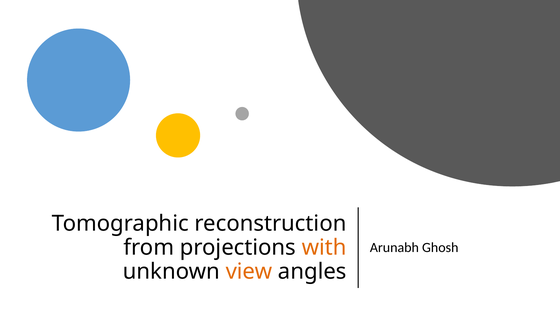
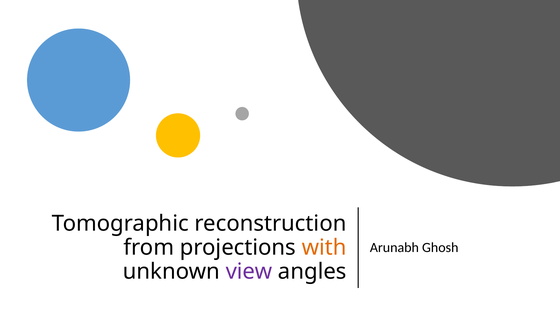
view colour: orange -> purple
